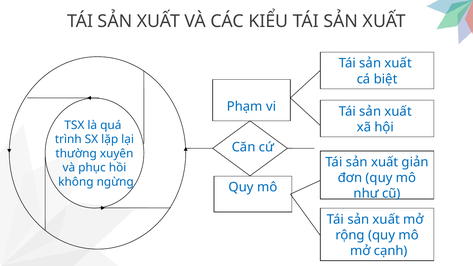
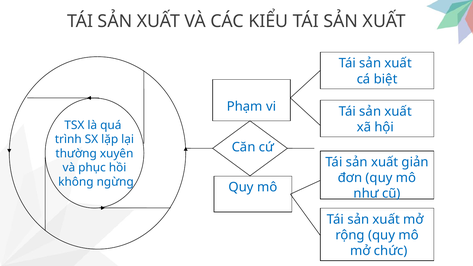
cạnh: cạnh -> chức
